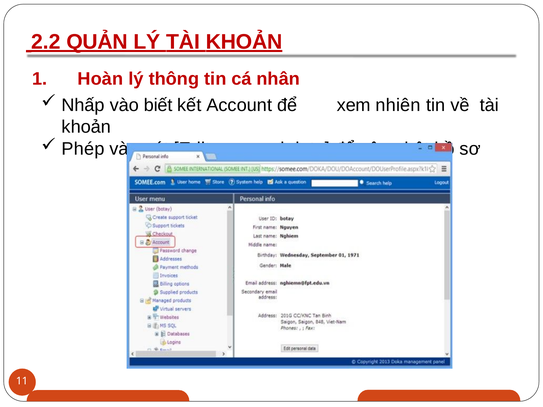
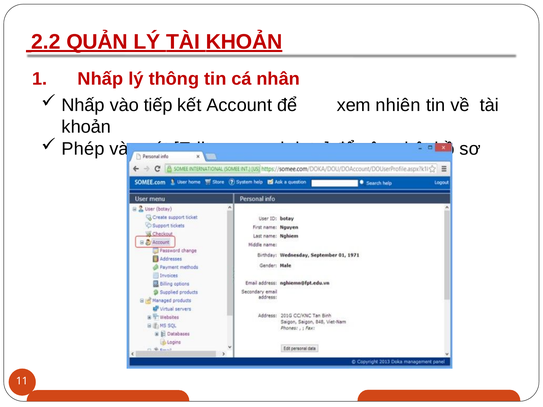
Hoàn at (100, 79): Hoàn -> Nhấp
biết: biết -> tiếp
